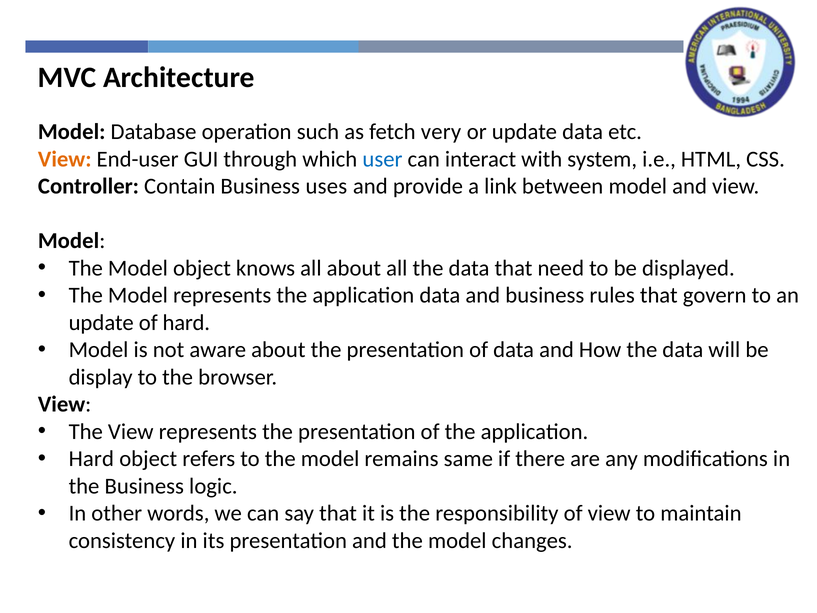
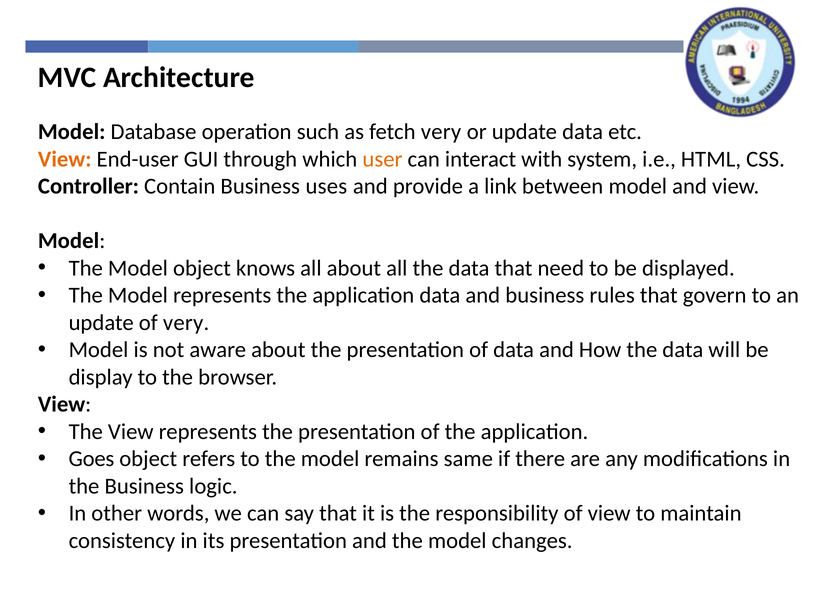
user colour: blue -> orange
of hard: hard -> very
Hard at (91, 459): Hard -> Goes
